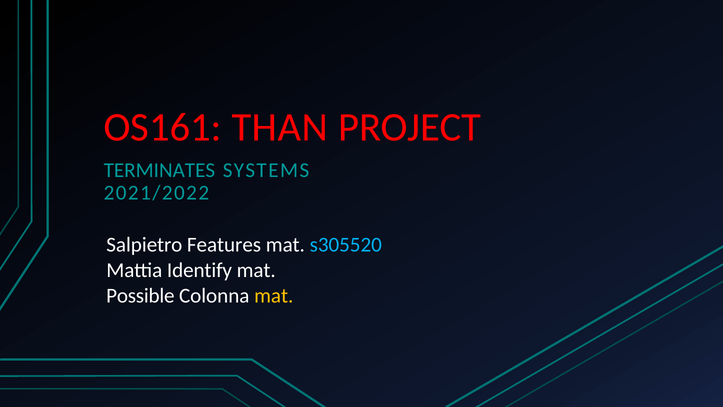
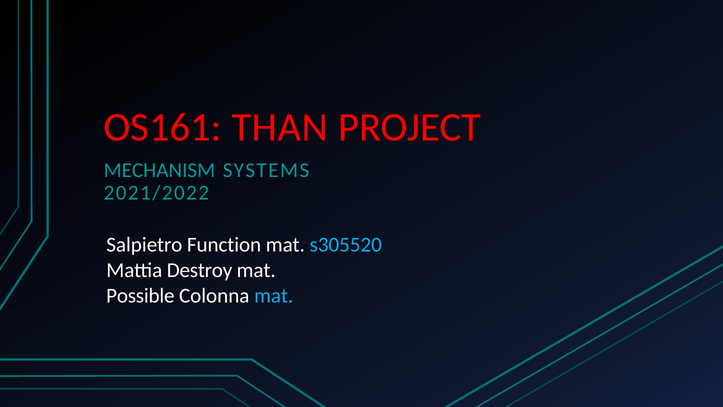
TERMINATES: TERMINATES -> MECHANISM
Features: Features -> Function
Identify: Identify -> Destroy
mat at (274, 295) colour: yellow -> light blue
